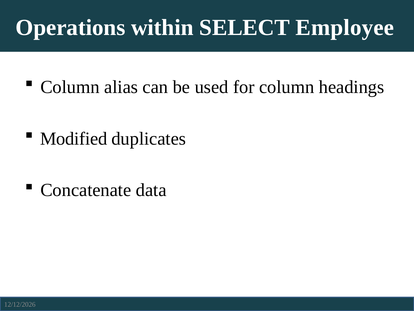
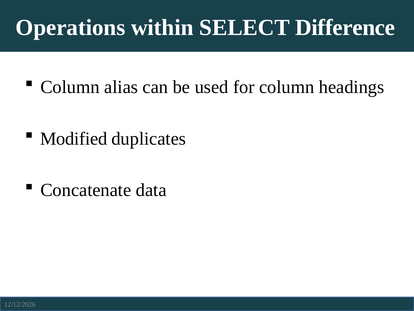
Employee: Employee -> Difference
